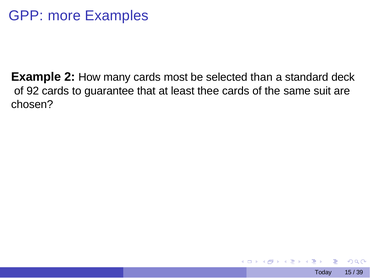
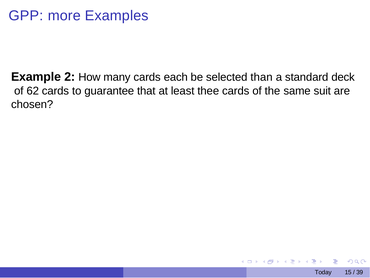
most: most -> each
92: 92 -> 62
